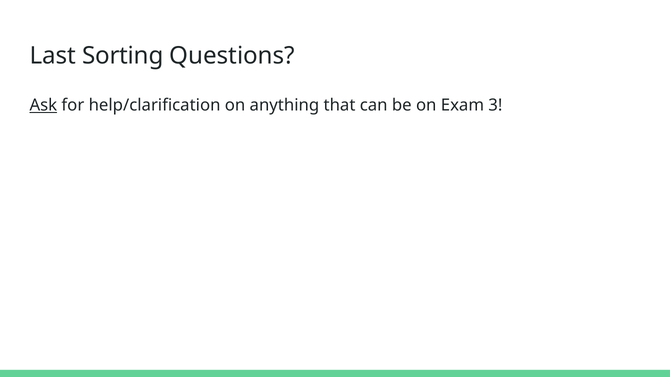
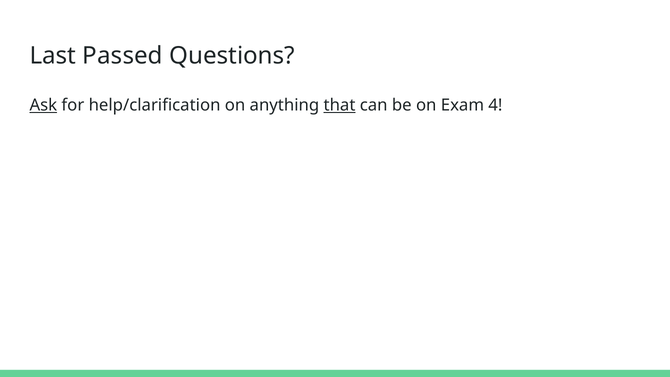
Sorting: Sorting -> Passed
that underline: none -> present
3: 3 -> 4
